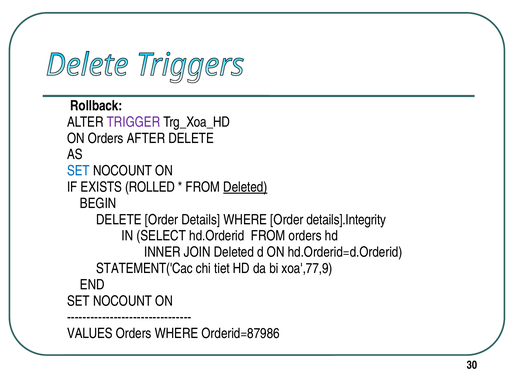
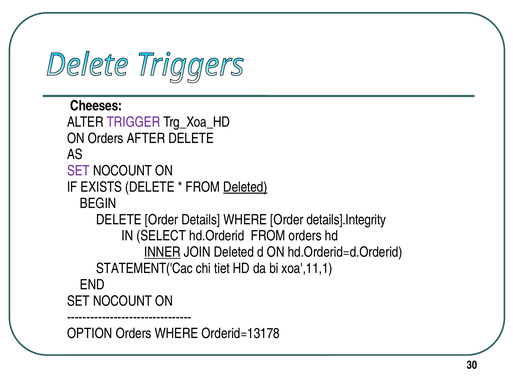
Rollback: Rollback -> Cheeses
SET at (78, 171) colour: blue -> purple
EXISTS ROLLED: ROLLED -> DELETE
INNER underline: none -> present
xoa',77,9: xoa',77,9 -> xoa',11,1
VALUES: VALUES -> OPTION
Orderid=87986: Orderid=87986 -> Orderid=13178
